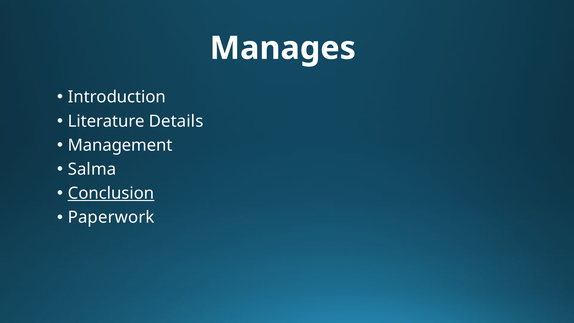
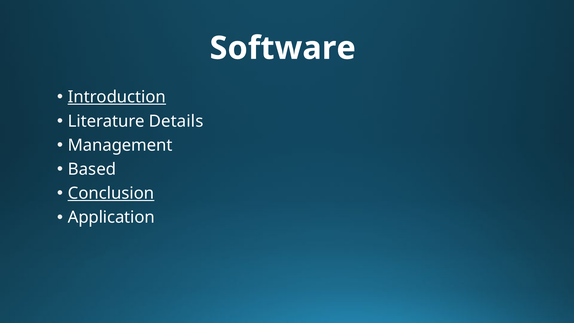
Manages: Manages -> Software
Introduction underline: none -> present
Salma: Salma -> Based
Paperwork: Paperwork -> Application
